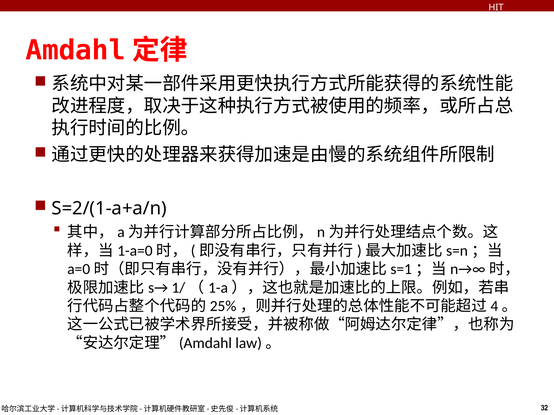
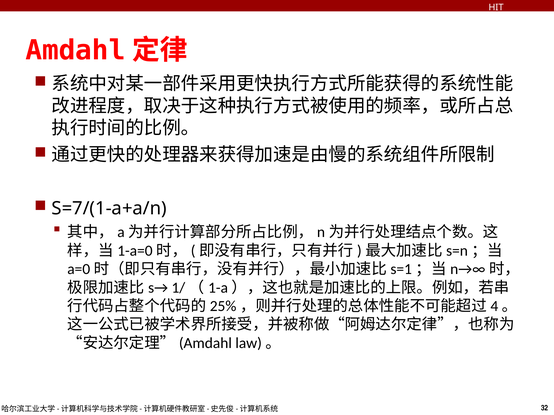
S=2/(1-a+a/n: S=2/(1-a+a/n -> S=7/(1-a+a/n
